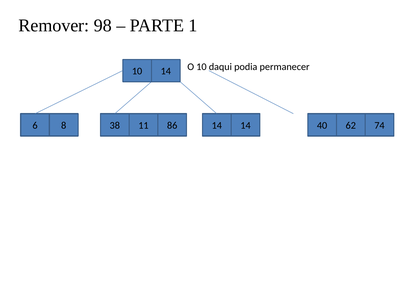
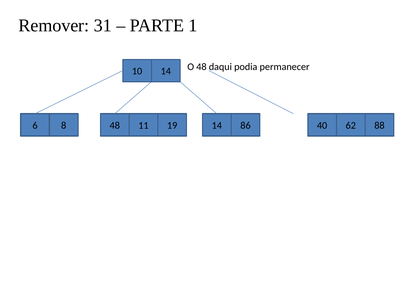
98: 98 -> 31
O 10: 10 -> 48
6 38: 38 -> 48
86: 86 -> 19
8 14: 14 -> 86
74: 74 -> 88
